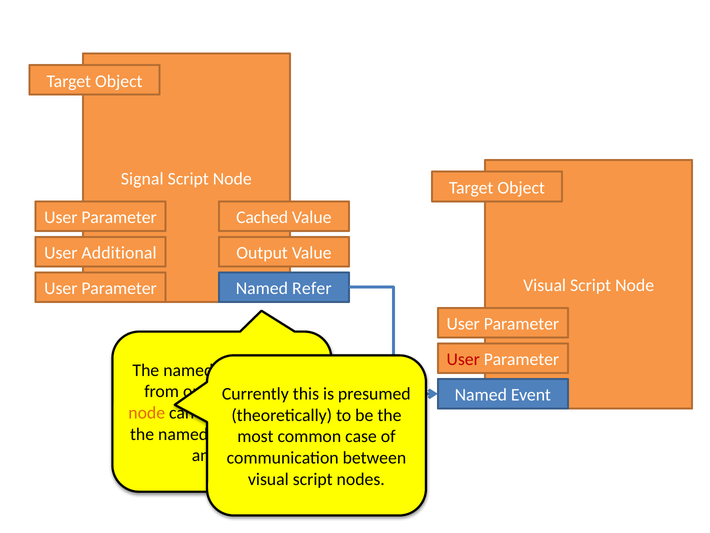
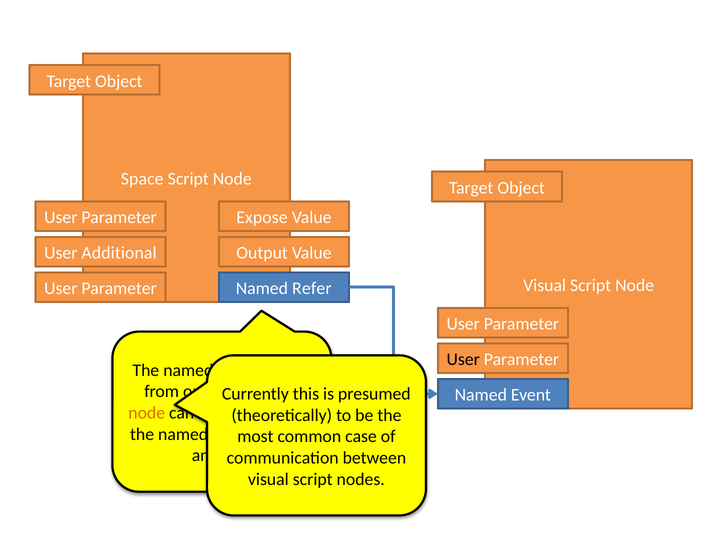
Signal: Signal -> Space
Cached: Cached -> Expose
User at (463, 359) colour: red -> black
